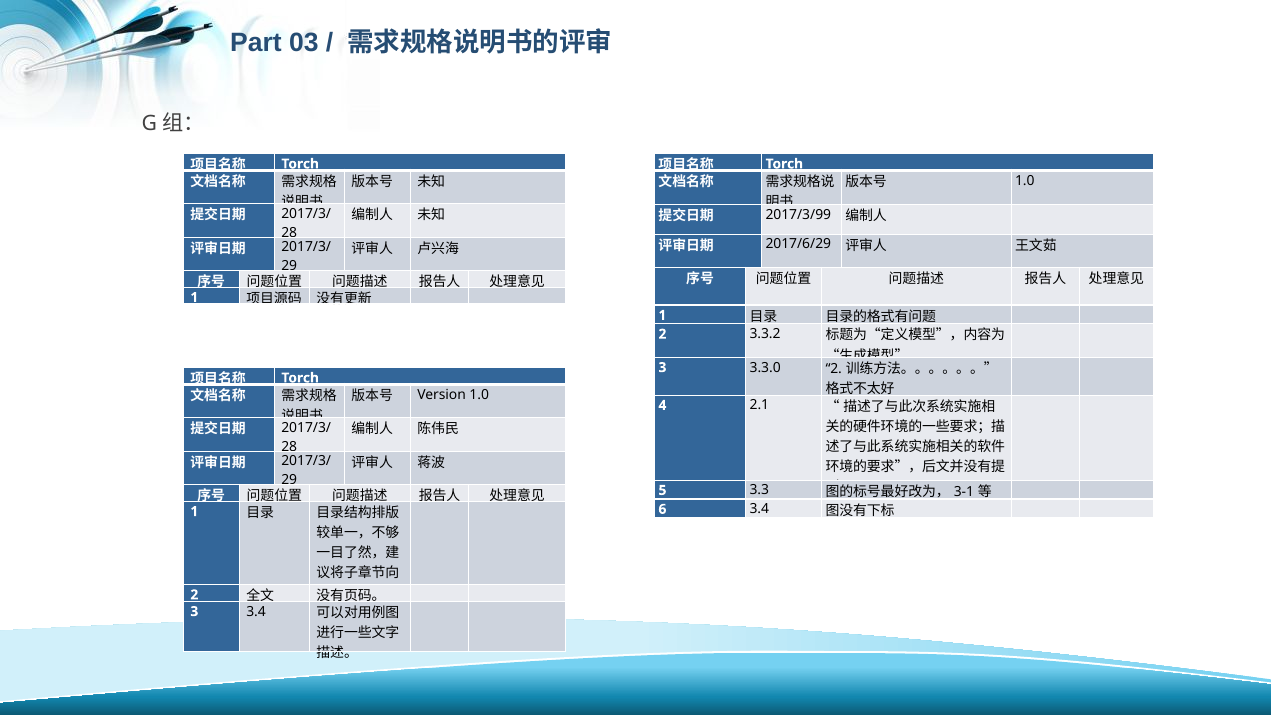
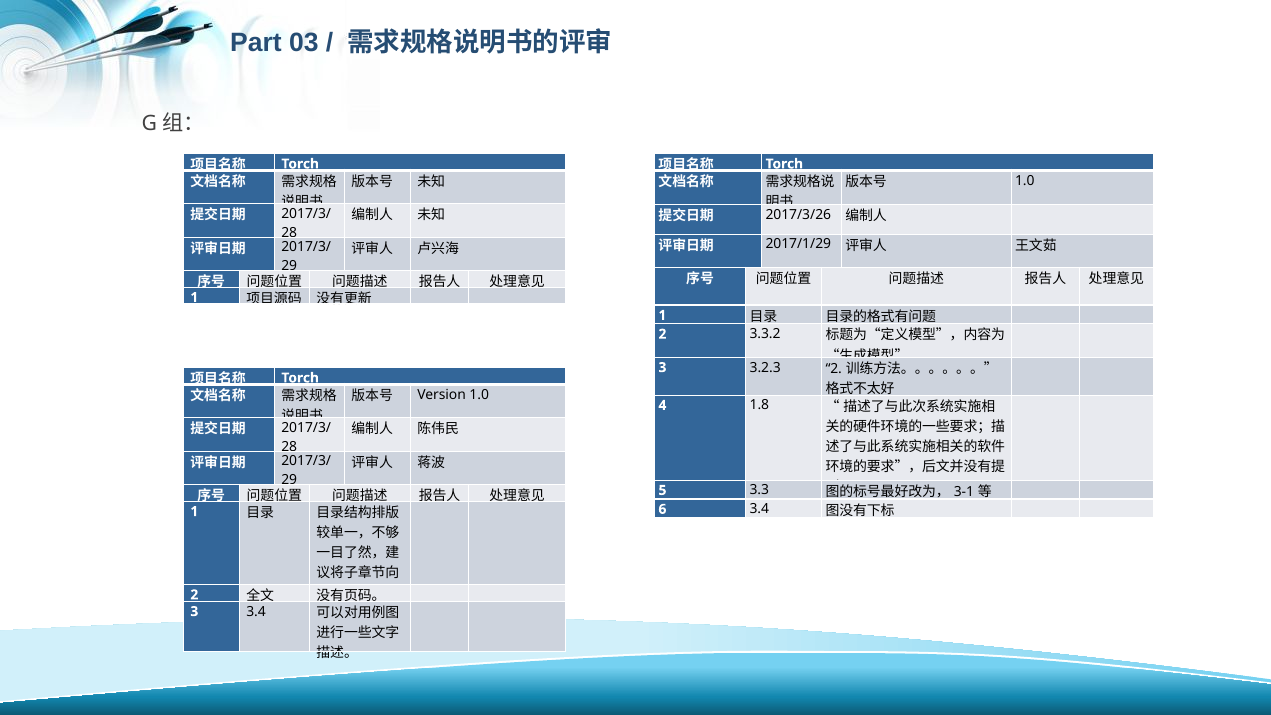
2017/3/99: 2017/3/99 -> 2017/3/26
2017/6/29: 2017/6/29 -> 2017/1/29
3.3.0: 3.3.0 -> 3.2.3
2.1: 2.1 -> 1.8
